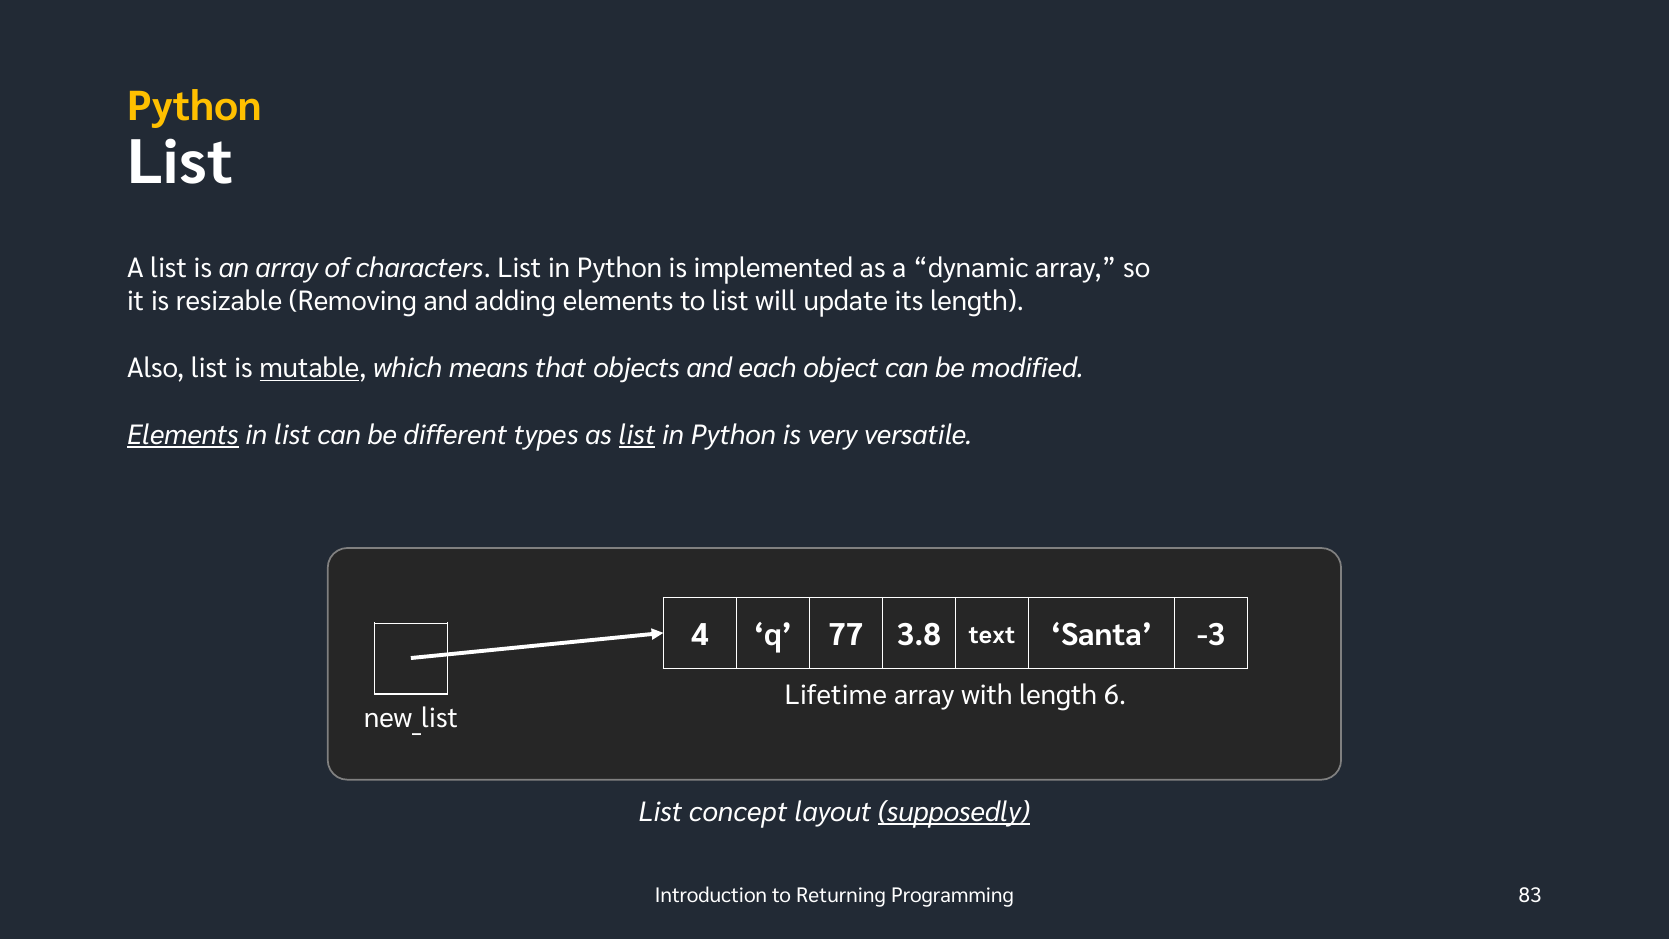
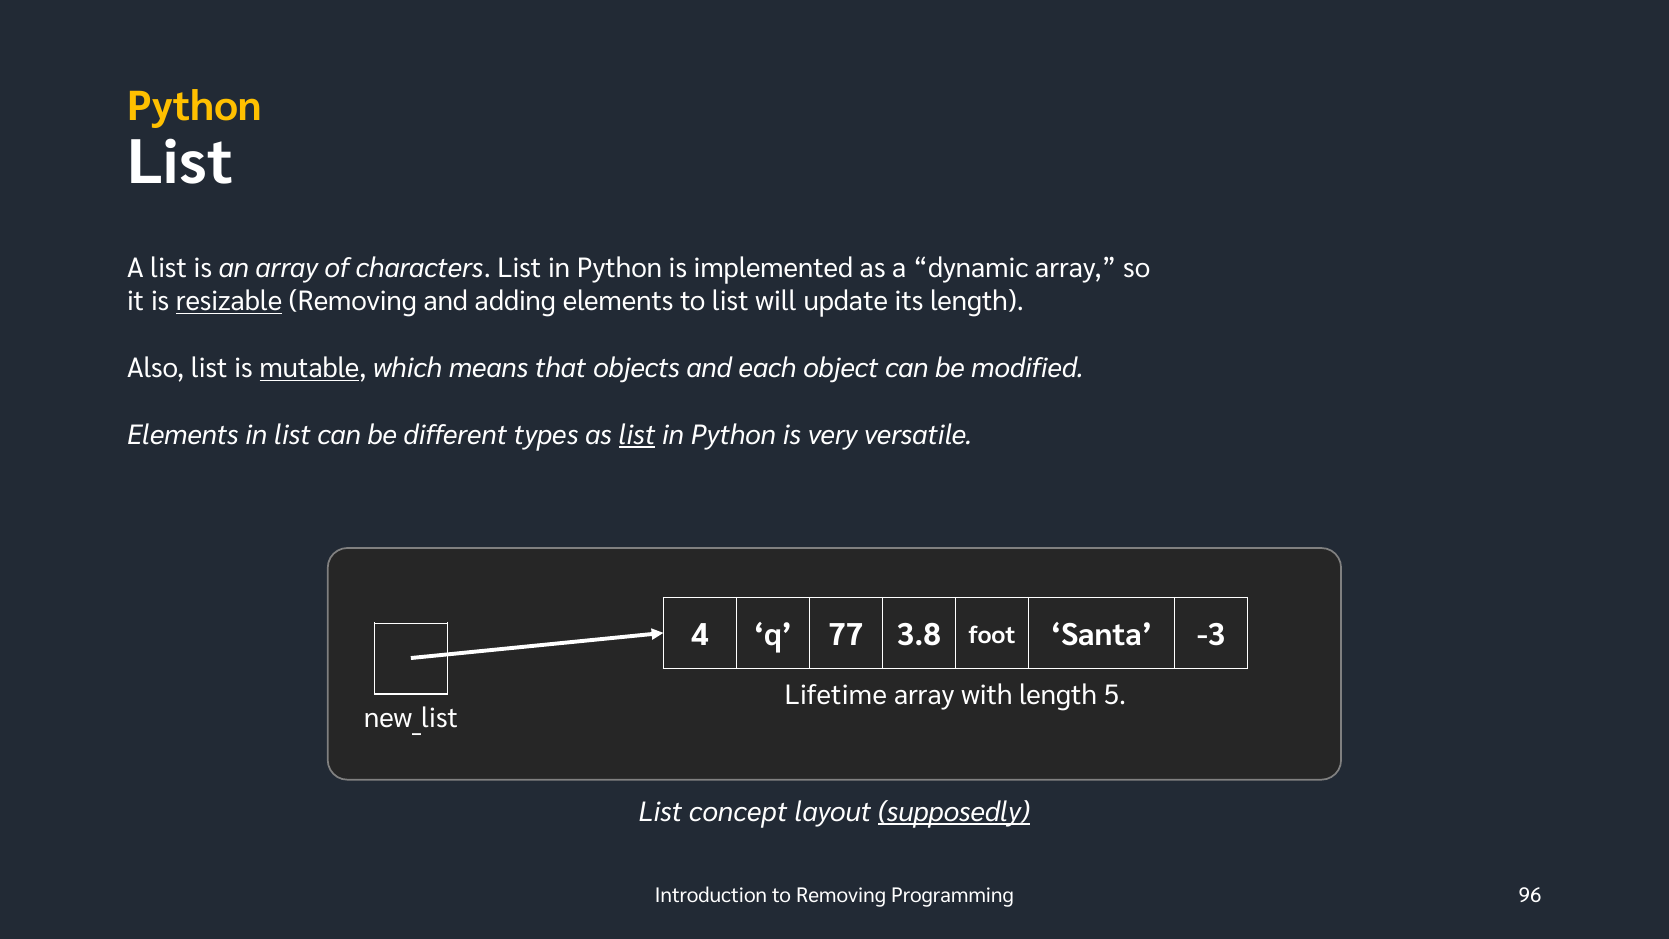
resizable underline: none -> present
Elements at (183, 435) underline: present -> none
text: text -> foot
6: 6 -> 5
to Returning: Returning -> Removing
83: 83 -> 96
